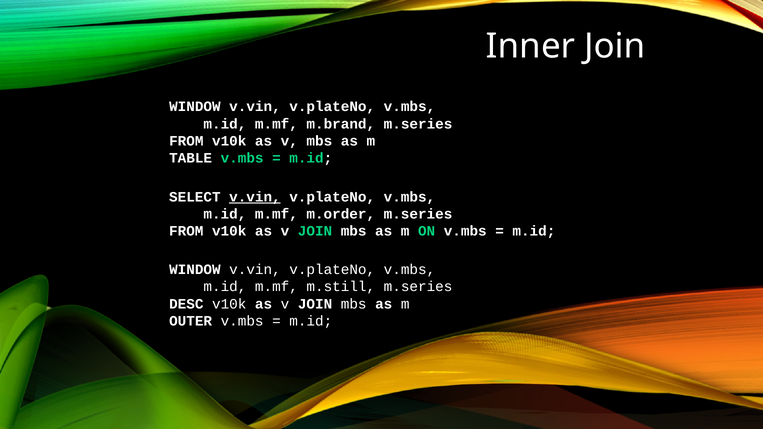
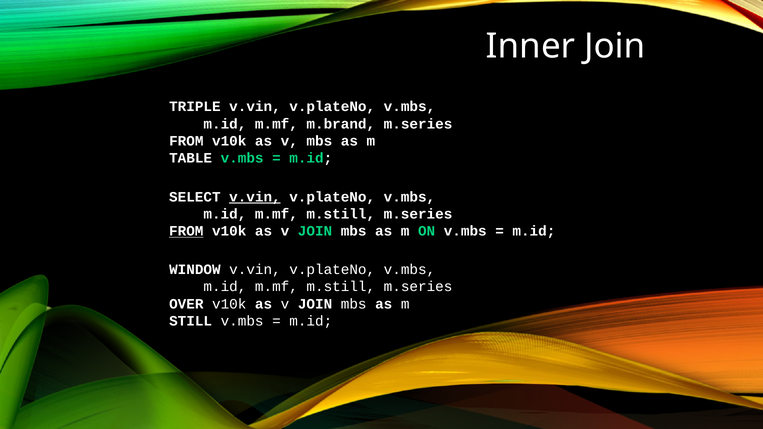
WINDOW at (195, 107): WINDOW -> TRIPLE
m.order at (341, 214): m.order -> m.still
FROM at (186, 231) underline: none -> present
DESC: DESC -> OVER
OUTER: OUTER -> STILL
